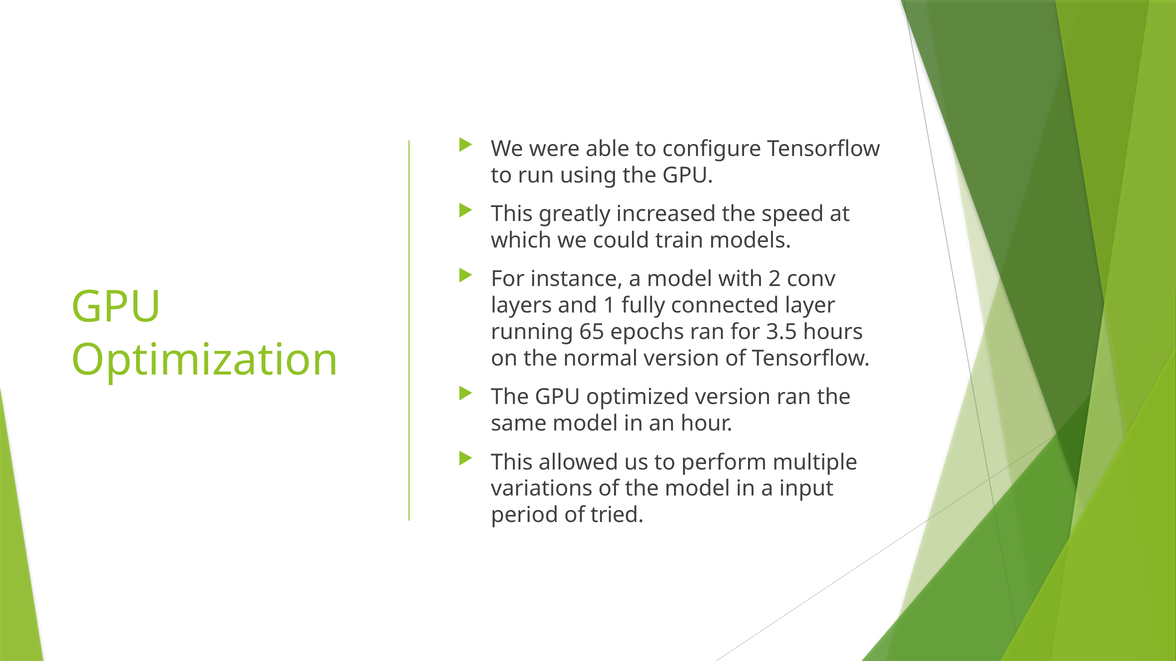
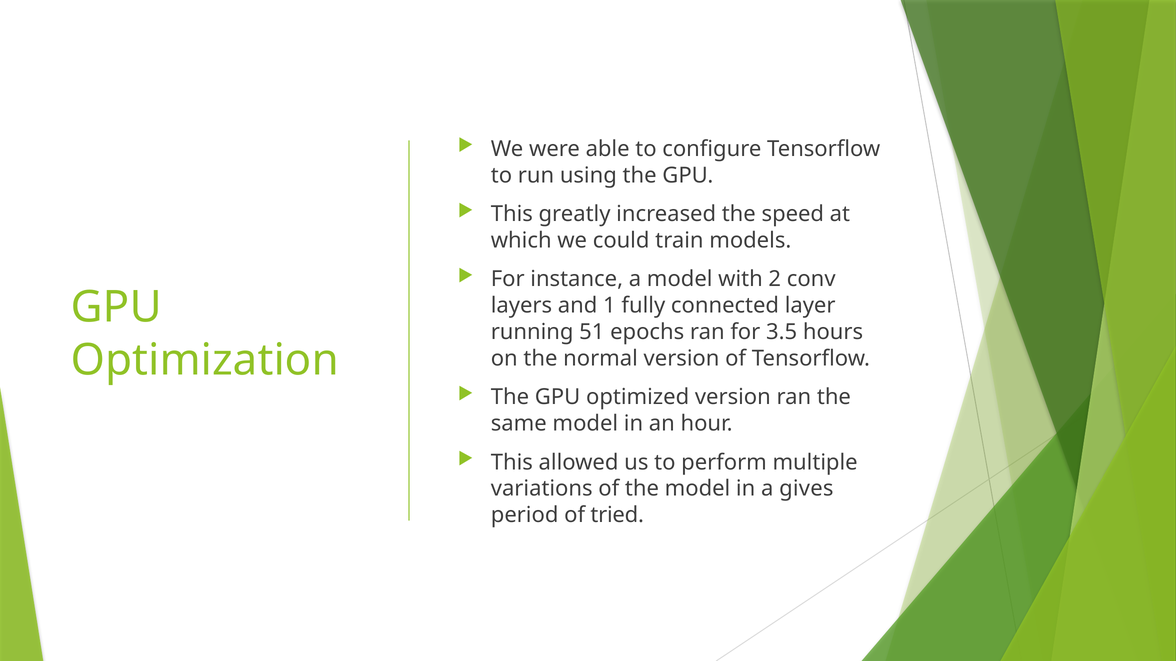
65: 65 -> 51
input: input -> gives
